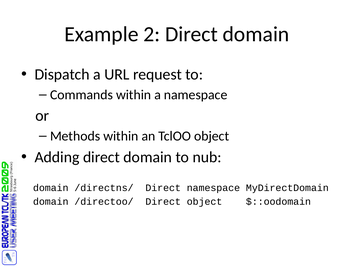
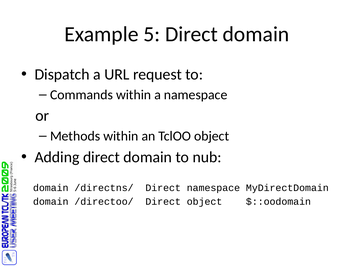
2: 2 -> 5
